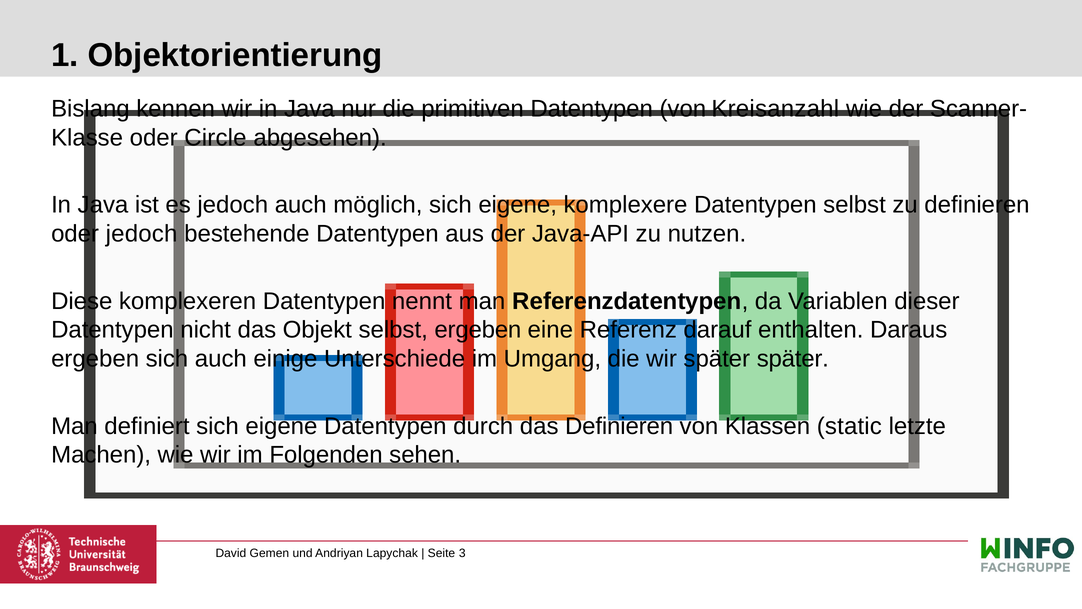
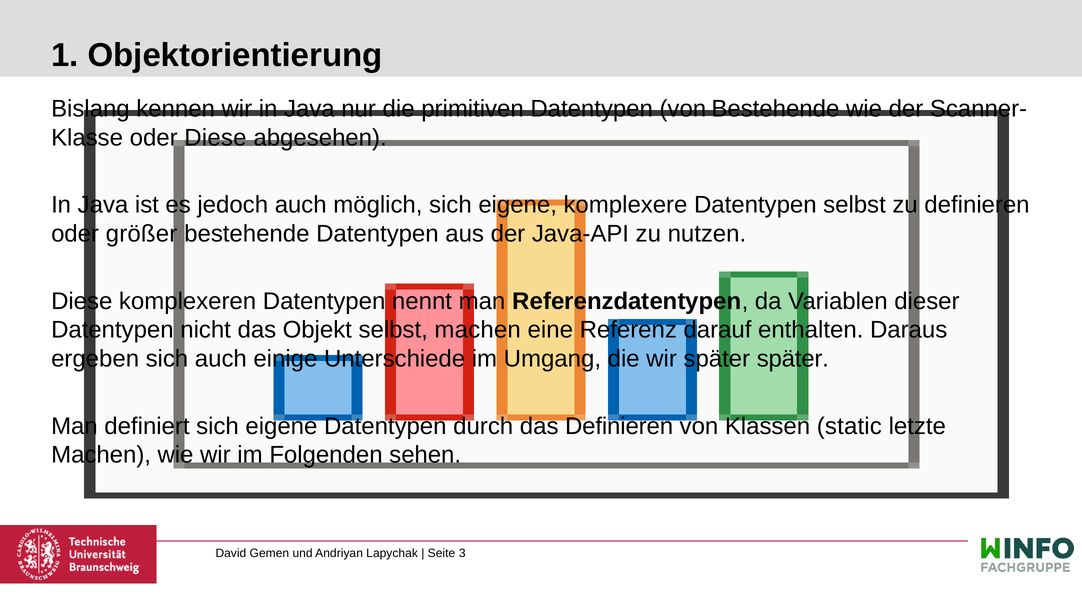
von Kreisanzahl: Kreisanzahl -> Bestehende
oder Circle: Circle -> Diese
oder jedoch: jedoch -> größer
selbst ergeben: ergeben -> machen
